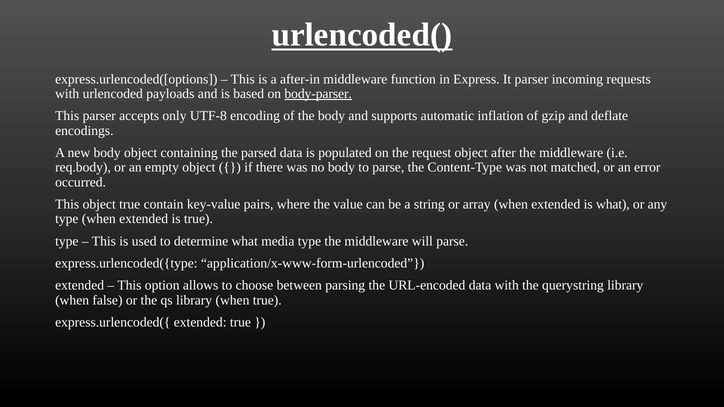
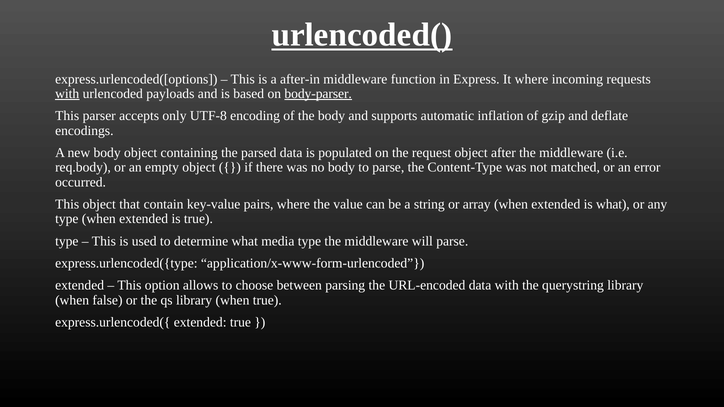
It parser: parser -> where
with at (67, 94) underline: none -> present
object true: true -> that
